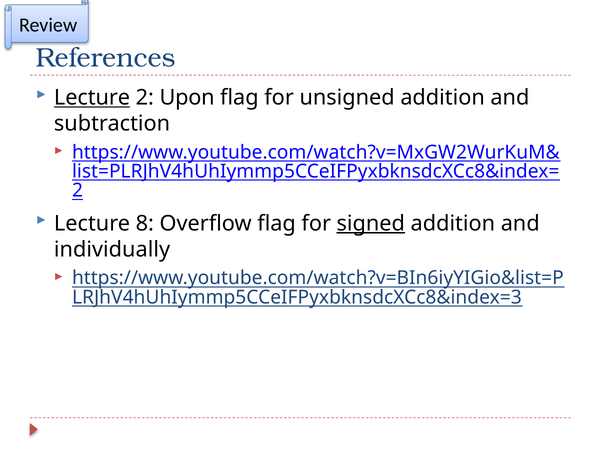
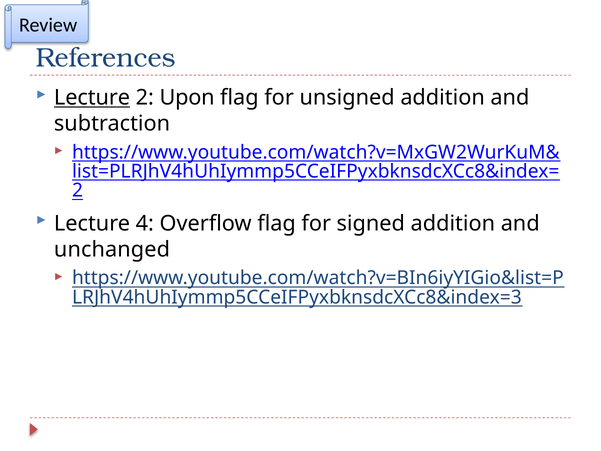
8: 8 -> 4
signed underline: present -> none
individually: individually -> unchanged
